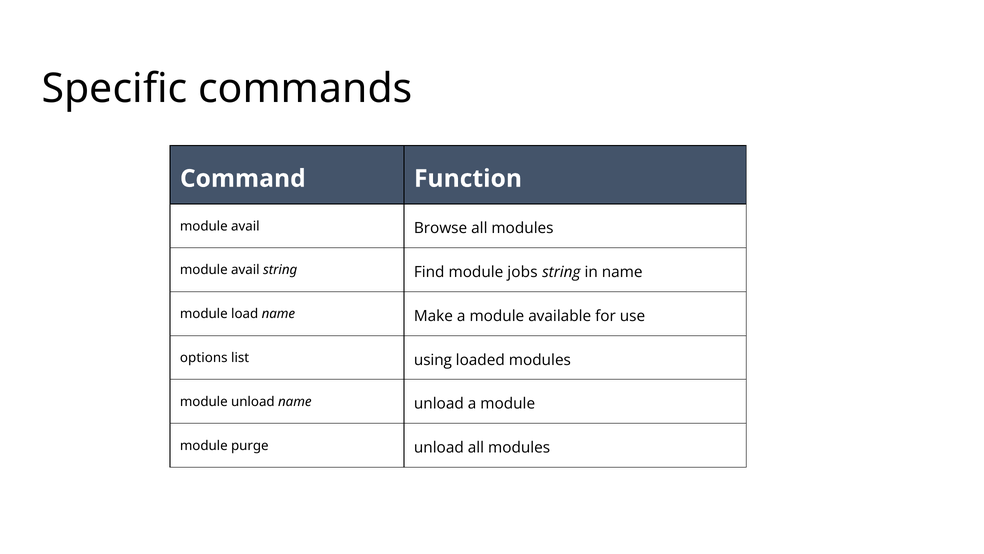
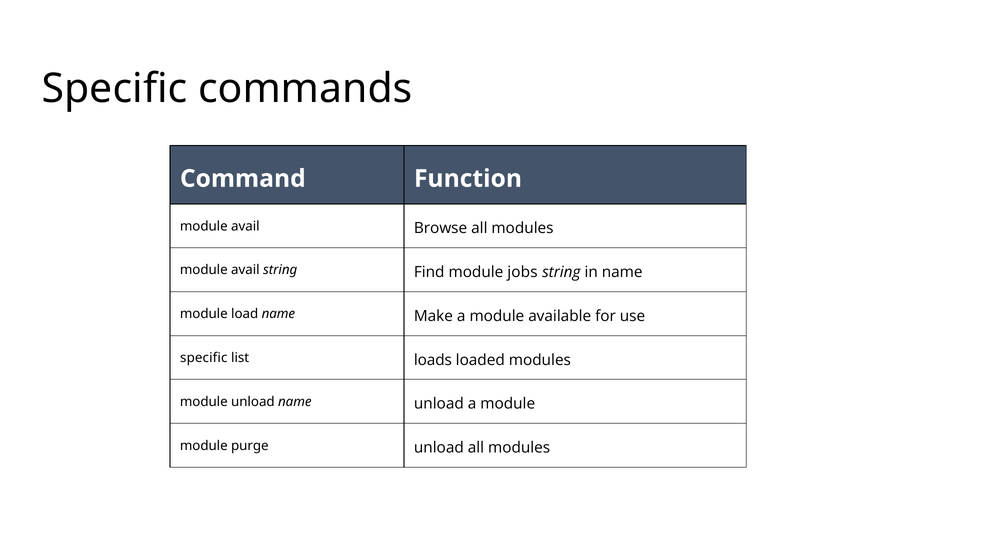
options at (204, 358): options -> specific
using: using -> loads
